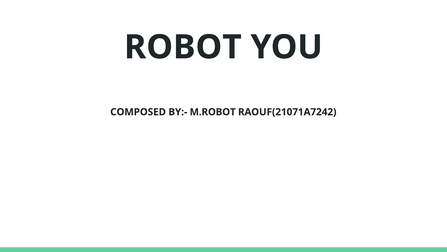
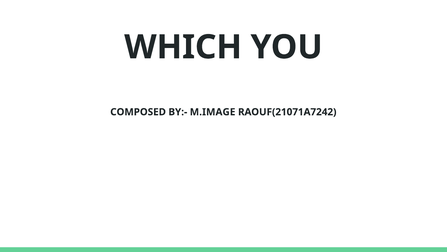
ROBOT: ROBOT -> WHICH
M.ROBOT: M.ROBOT -> M.IMAGE
